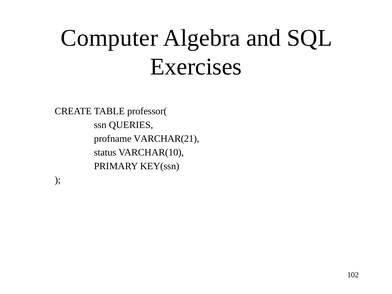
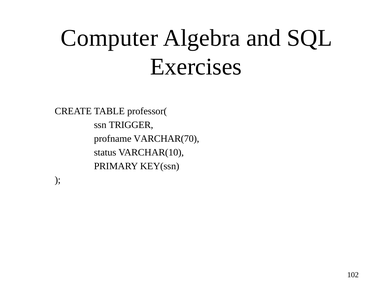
QUERIES: QUERIES -> TRIGGER
VARCHAR(21: VARCHAR(21 -> VARCHAR(70
